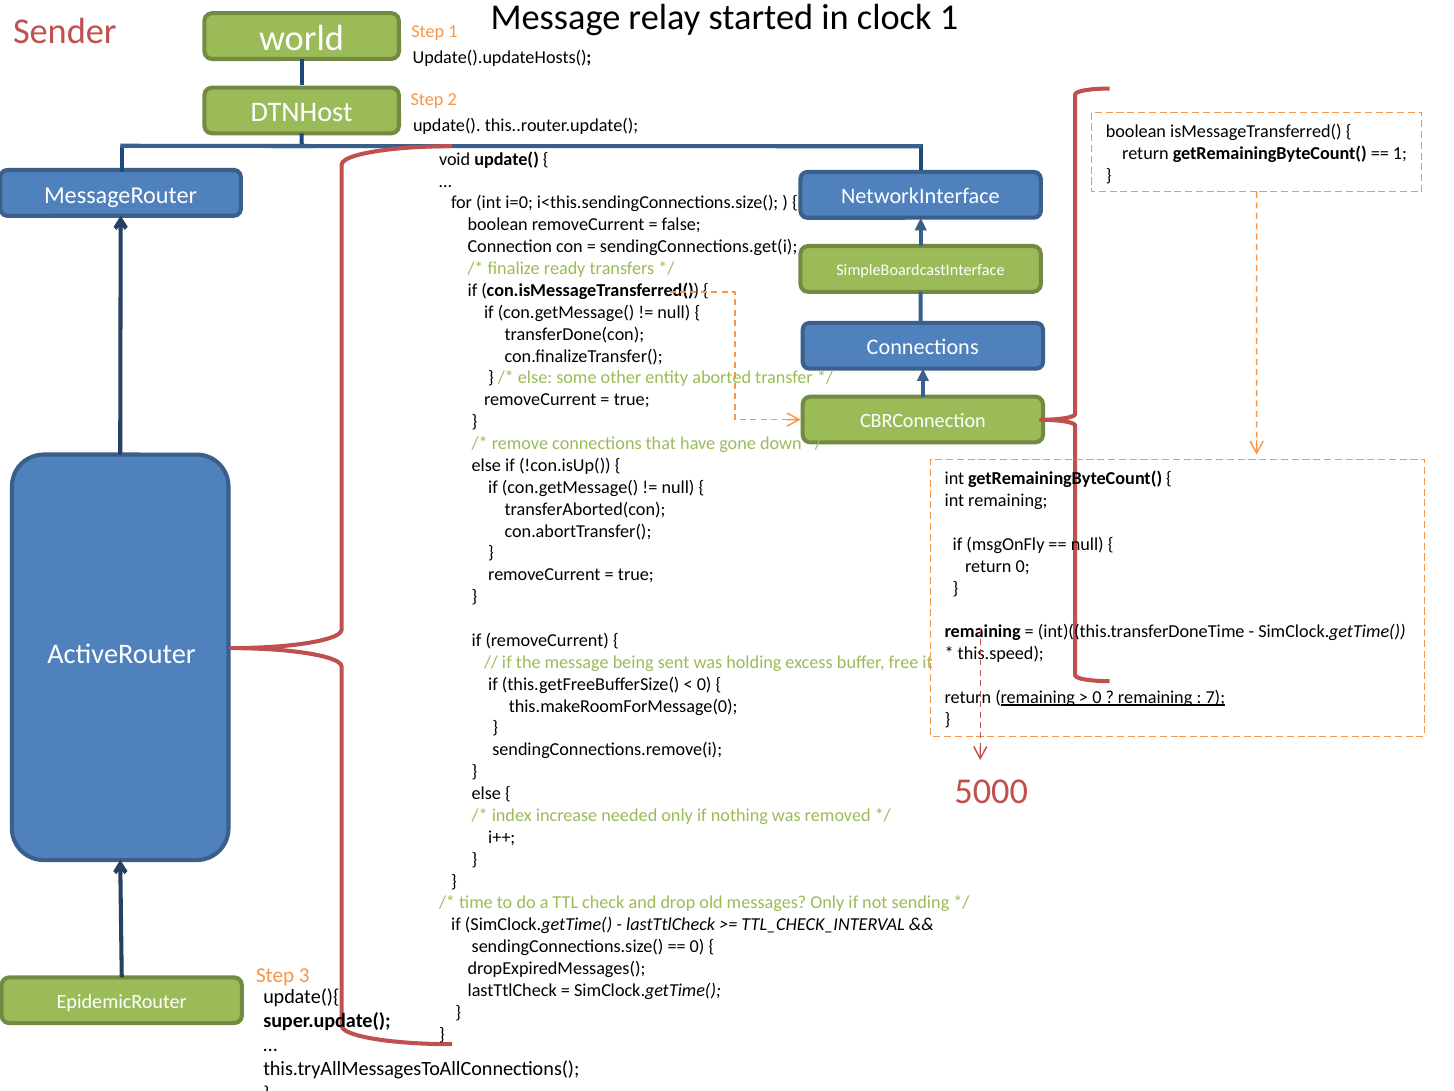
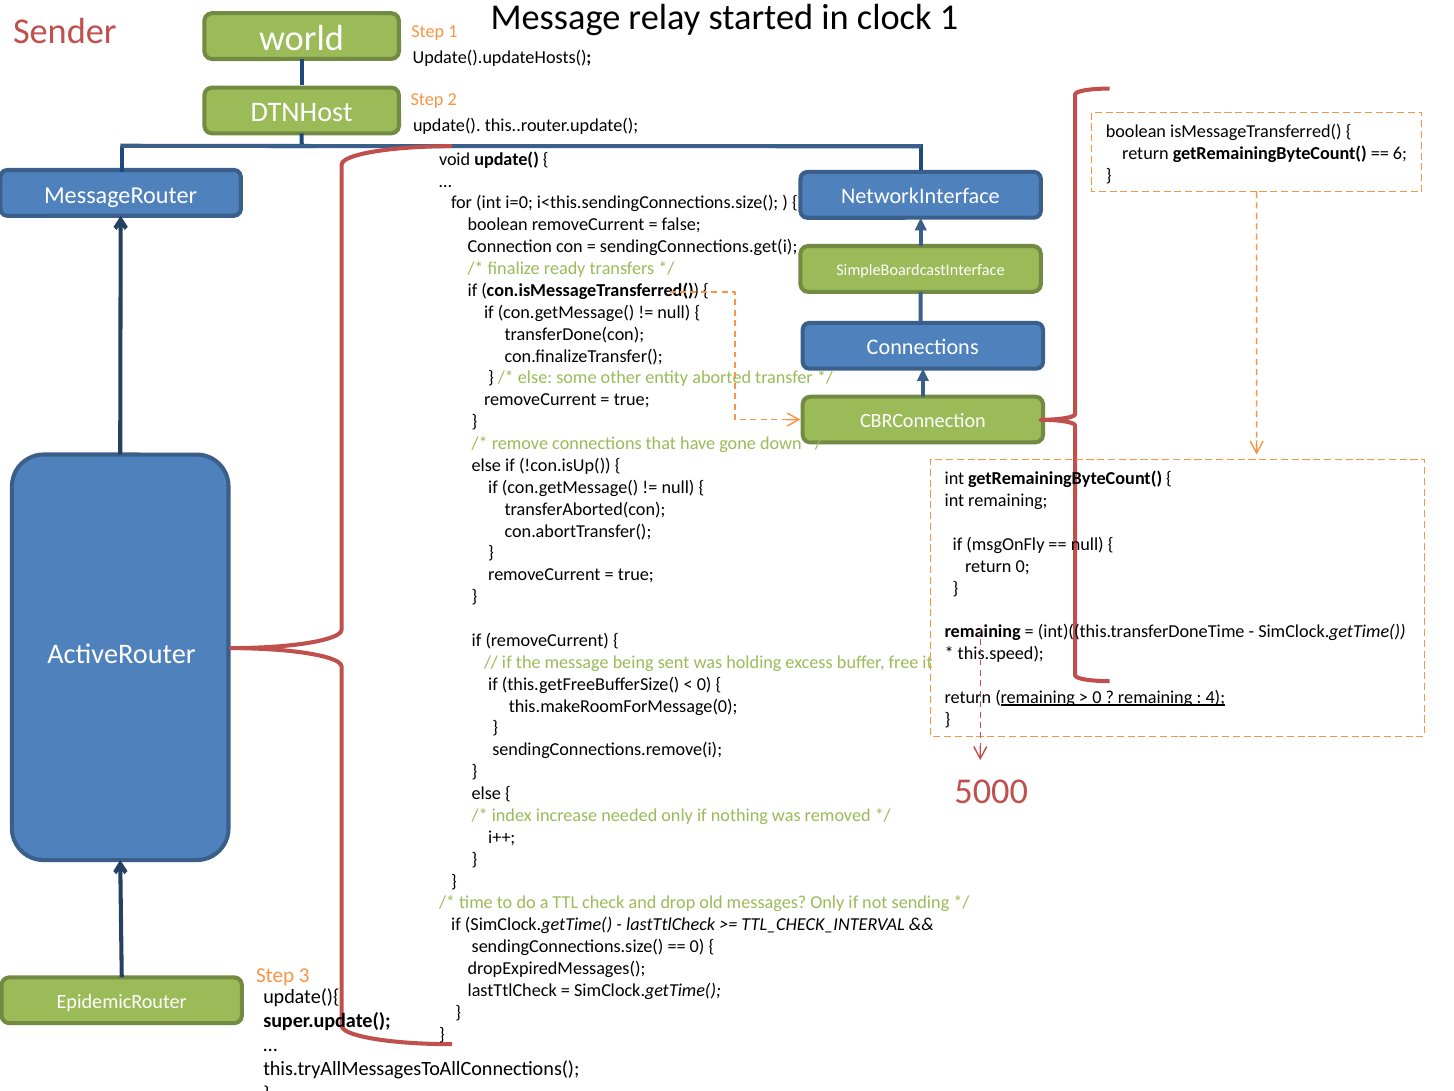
1 at (1400, 153): 1 -> 6
7: 7 -> 4
